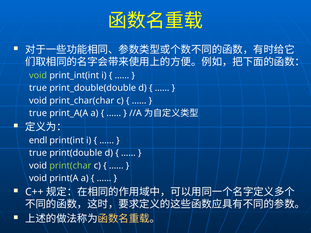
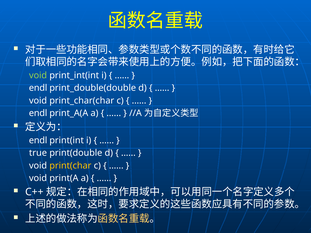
true at (38, 88): true -> endl
true at (38, 113): true -> endl
print(char colour: light green -> yellow
